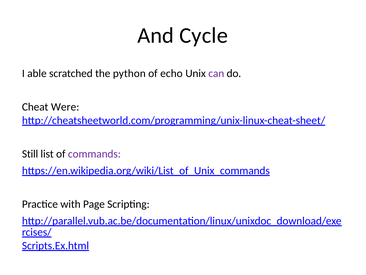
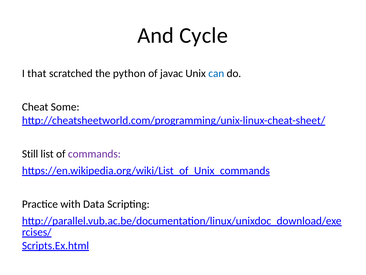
able: able -> that
echo: echo -> javac
can colour: purple -> blue
Were: Were -> Some
Page: Page -> Data
